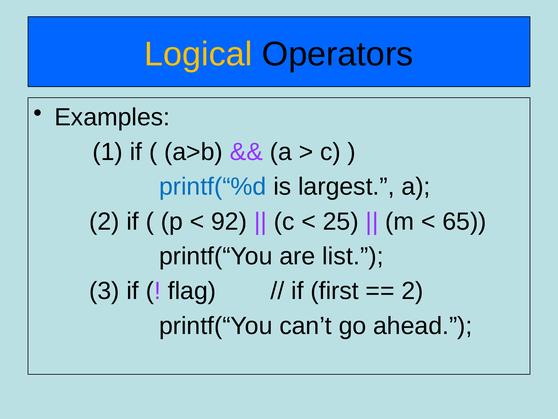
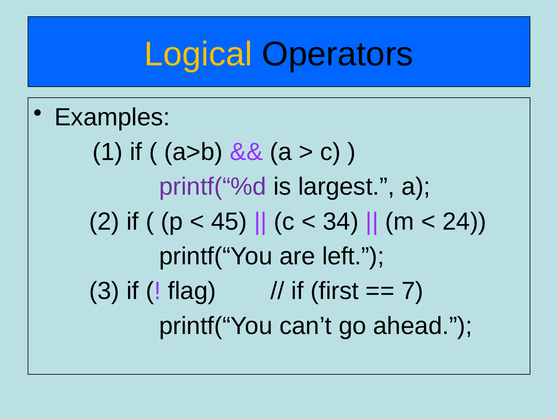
printf(“%d colour: blue -> purple
92: 92 -> 45
25: 25 -> 34
65: 65 -> 24
list: list -> left
2 at (413, 291): 2 -> 7
